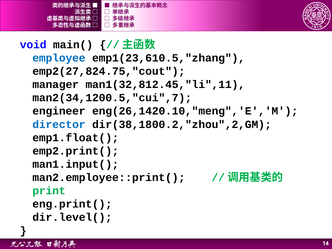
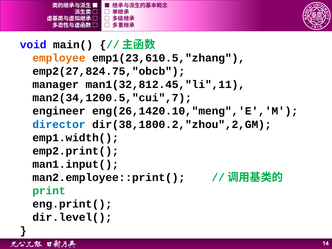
employee colour: blue -> orange
emp2(27,824.75,"cout: emp2(27,824.75,"cout -> emp2(27,824.75,"obcb
emp1.float(: emp1.float( -> emp1.width(
